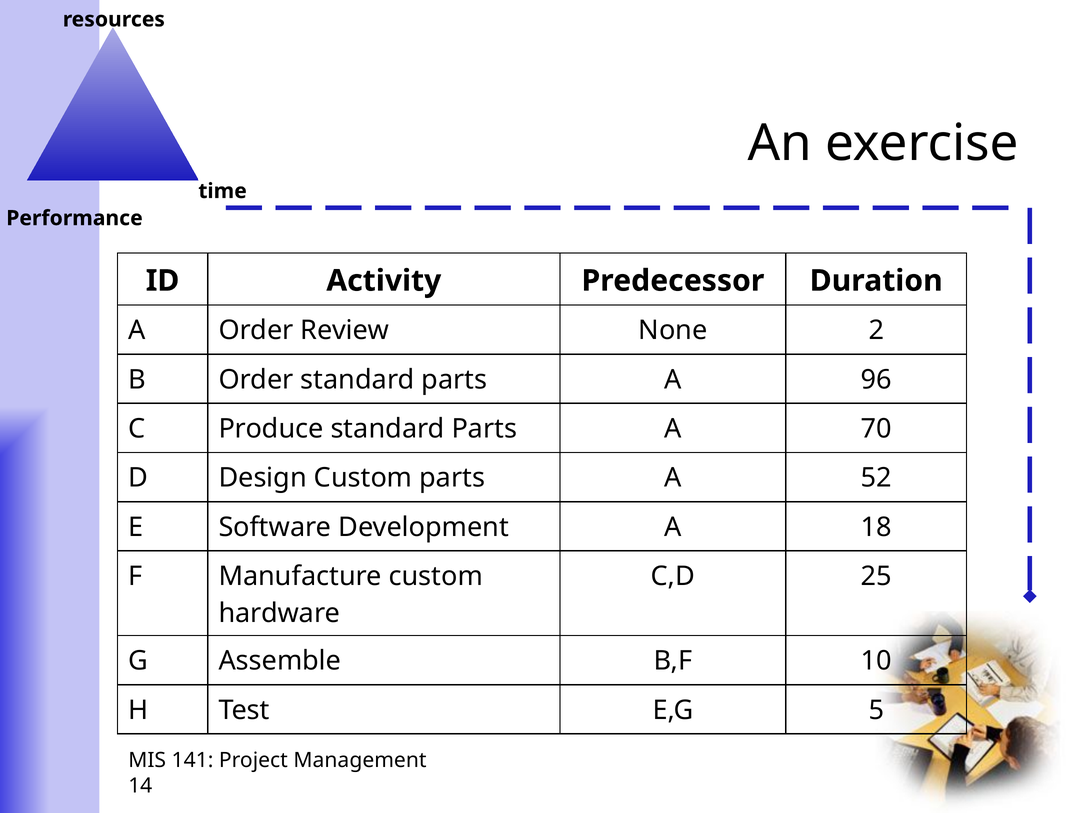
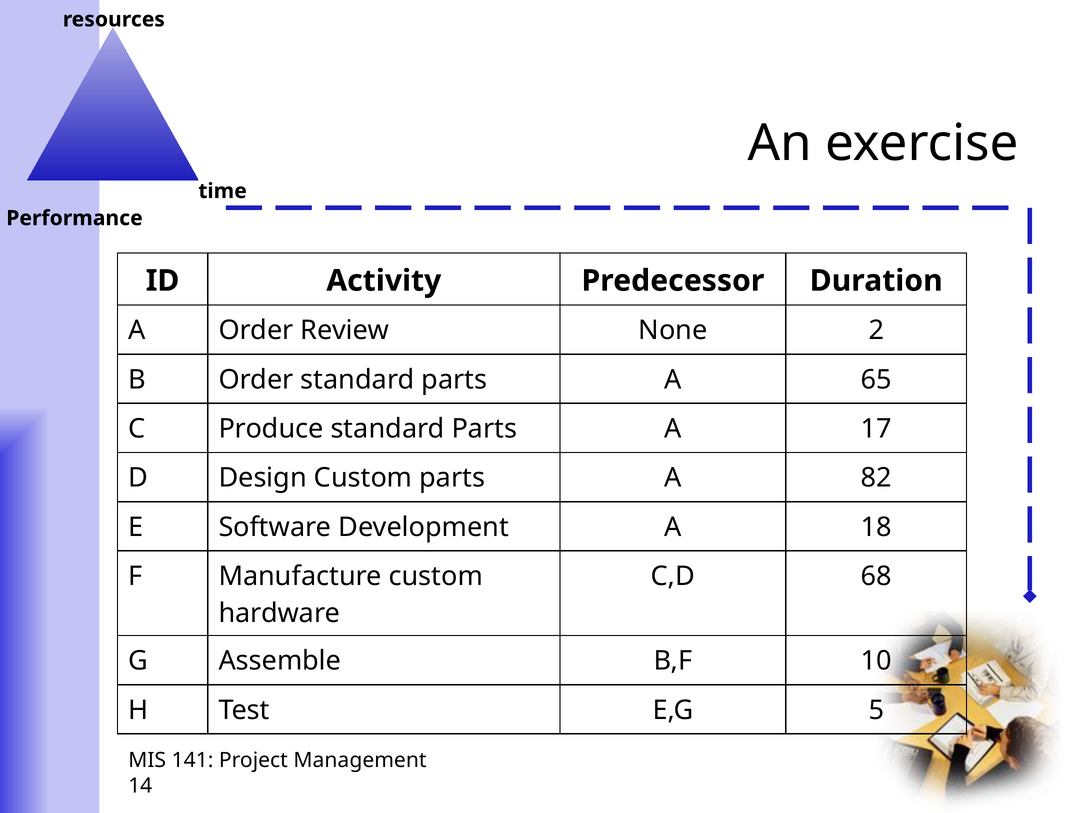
96: 96 -> 65
70: 70 -> 17
52: 52 -> 82
25: 25 -> 68
